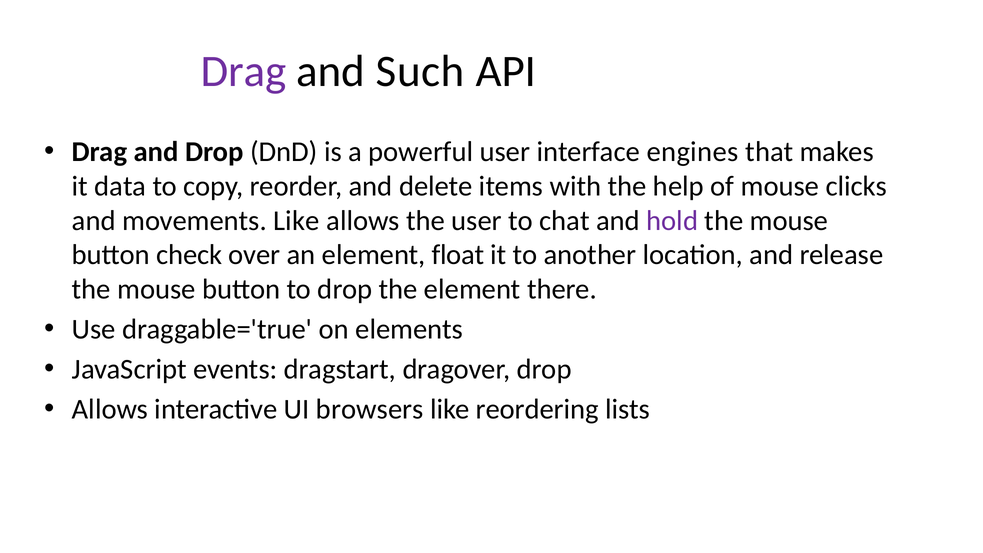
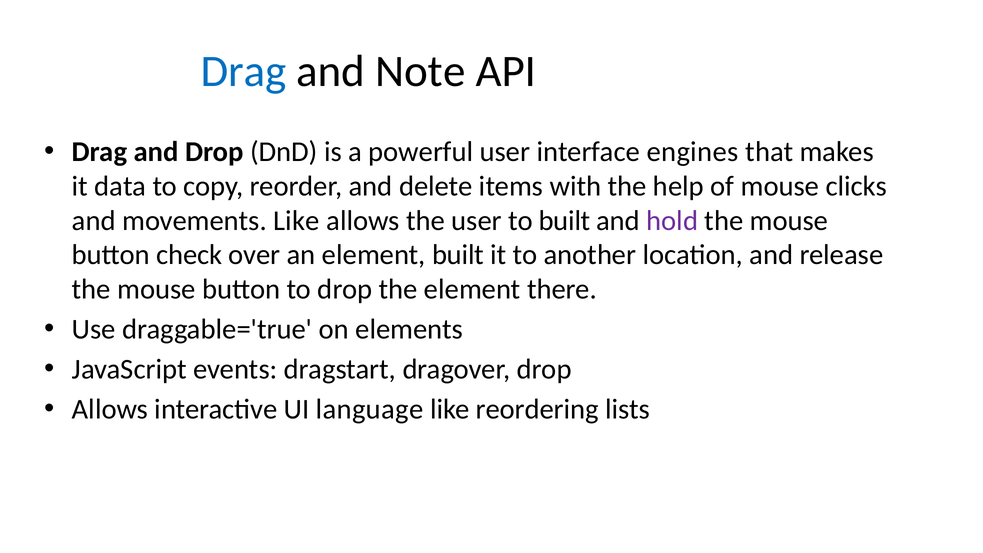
Drag at (244, 71) colour: purple -> blue
Such: Such -> Note
to chat: chat -> built
element float: float -> built
browsers: browsers -> language
